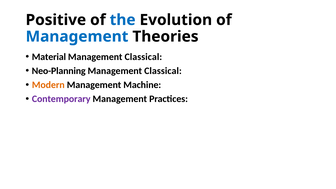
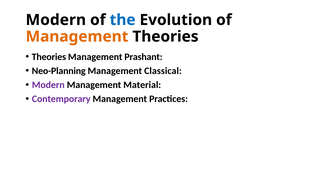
Positive at (56, 20): Positive -> Modern
Management at (77, 37) colour: blue -> orange
Material at (49, 57): Material -> Theories
Classical at (143, 57): Classical -> Prashant
Modern at (48, 85) colour: orange -> purple
Machine: Machine -> Material
